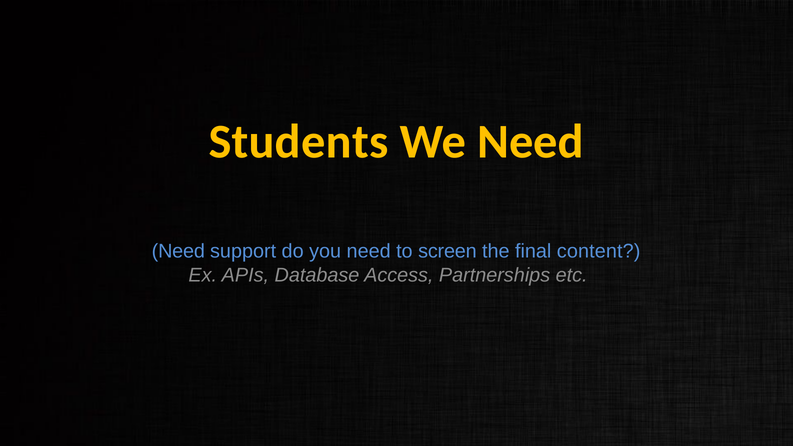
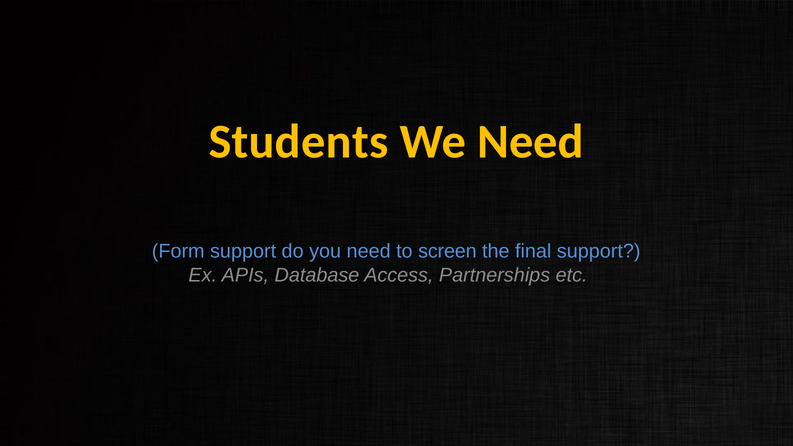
Need at (178, 251): Need -> Form
final content: content -> support
